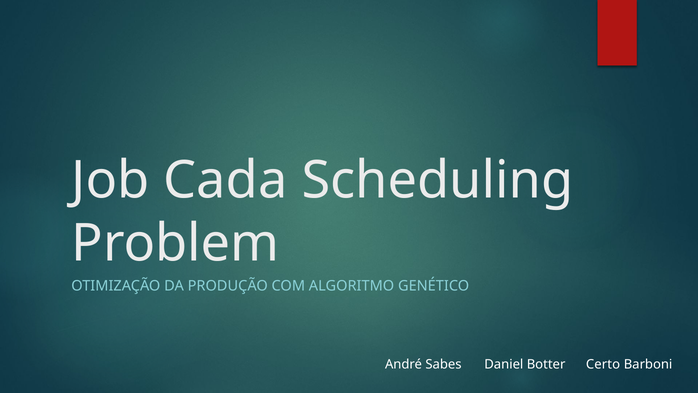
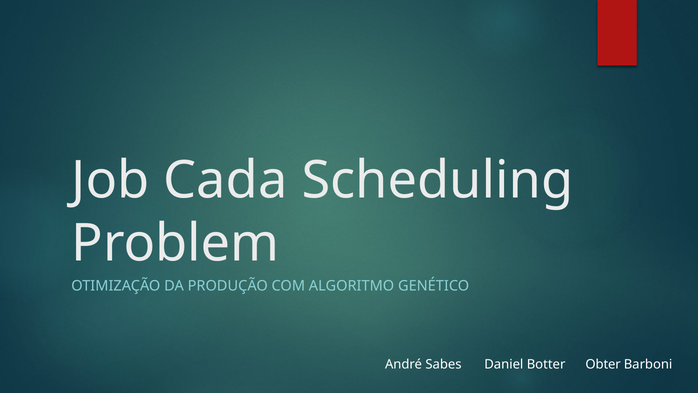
Certo: Certo -> Obter
